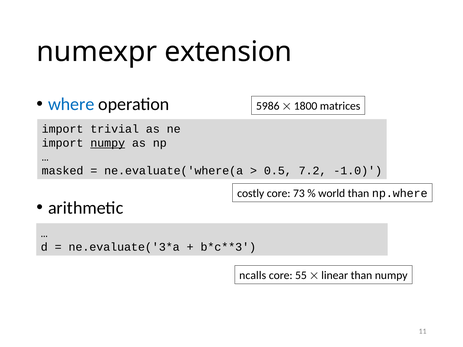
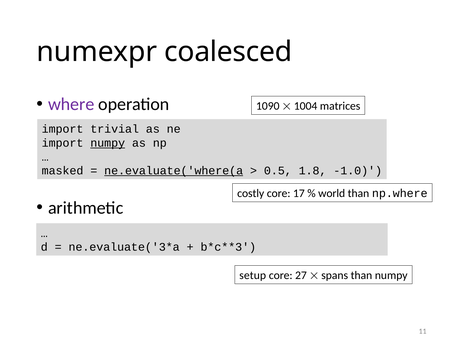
extension: extension -> coalesced
where colour: blue -> purple
5986: 5986 -> 1090
1800: 1800 -> 1004
ne.evaluate('where(a underline: none -> present
7.2: 7.2 -> 1.8
73: 73 -> 17
ncalls: ncalls -> setup
55: 55 -> 27
linear: linear -> spans
